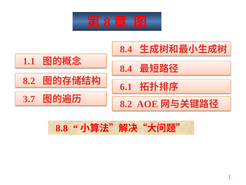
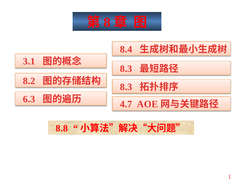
1.1: 1.1 -> 3.1
8.4 at (126, 68): 8.4 -> 8.3
6.1 at (126, 87): 6.1 -> 8.3
3.7: 3.7 -> 6.3
8.2 at (126, 104): 8.2 -> 4.7
